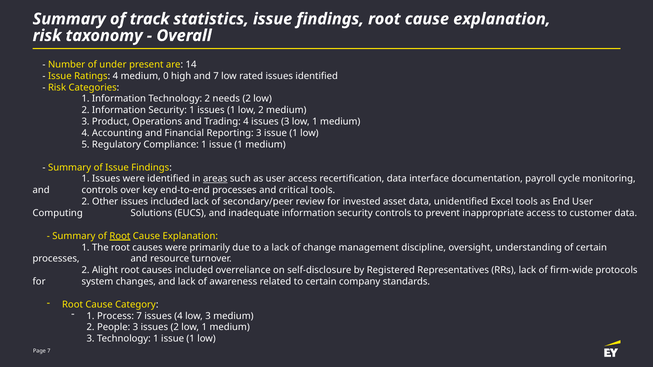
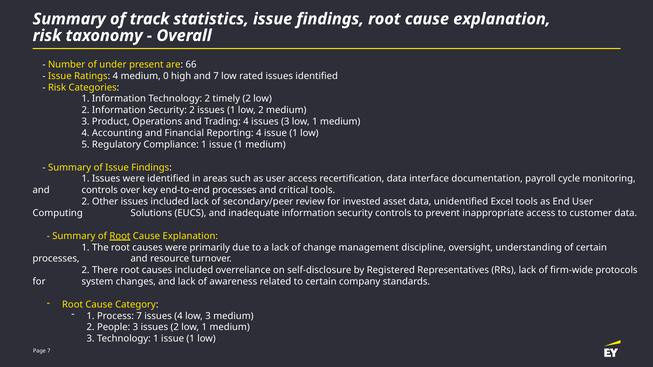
14: 14 -> 66
needs: needs -> timely
Security 1: 1 -> 2
Reporting 3: 3 -> 4
areas underline: present -> none
Alight: Alight -> There
